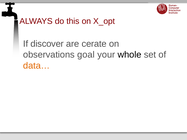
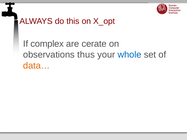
discover: discover -> complex
goal: goal -> thus
whole colour: black -> blue
